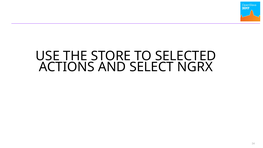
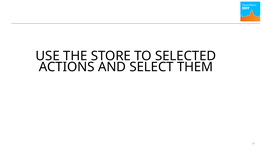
NGRX: NGRX -> THEM
